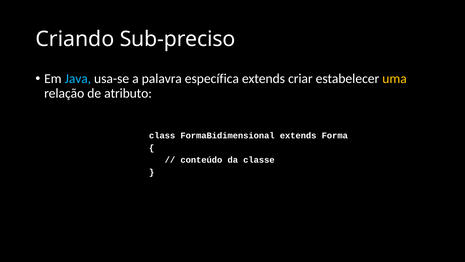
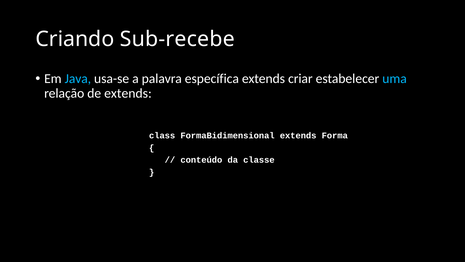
Sub-preciso: Sub-preciso -> Sub-recebe
uma colour: yellow -> light blue
de atributo: atributo -> extends
